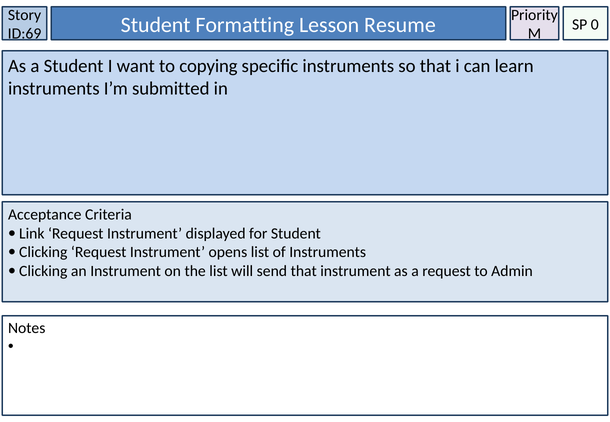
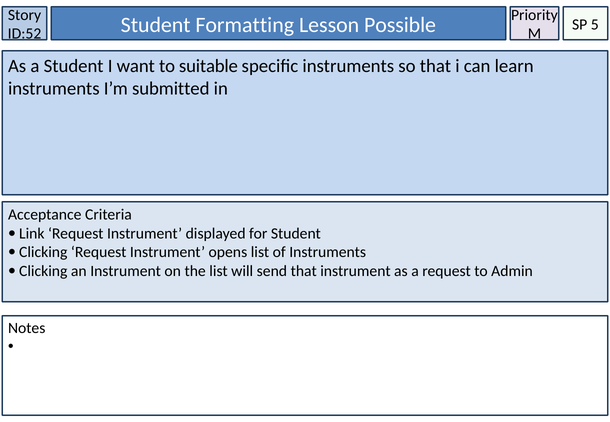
0: 0 -> 5
ID:69: ID:69 -> ID:52
Resume: Resume -> Possible
copying: copying -> suitable
